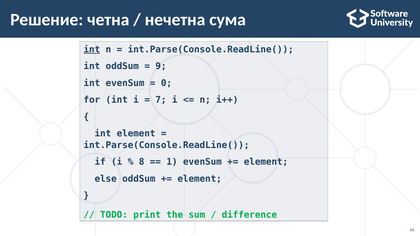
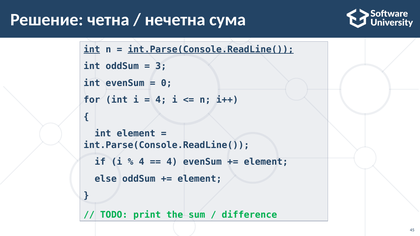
int.Parse(Console.ReadLine( at (211, 50) underline: none -> present
9: 9 -> 3
7 at (161, 100): 7 -> 4
8 at (142, 162): 8 -> 4
1 at (172, 162): 1 -> 4
